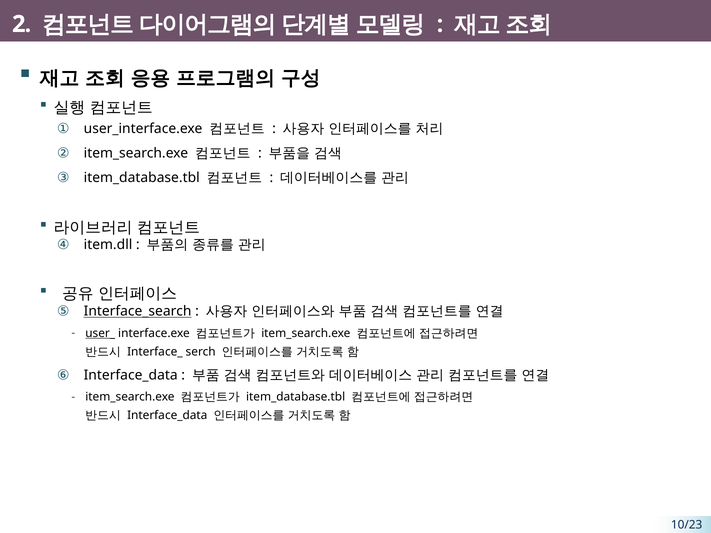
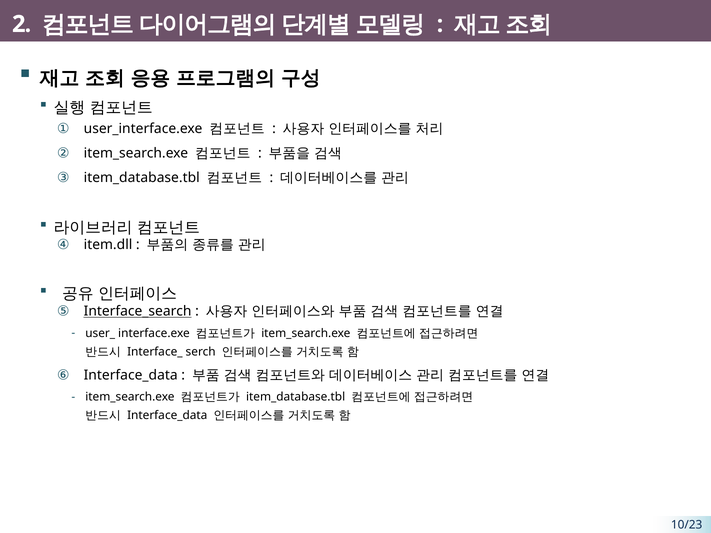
user_ underline: present -> none
